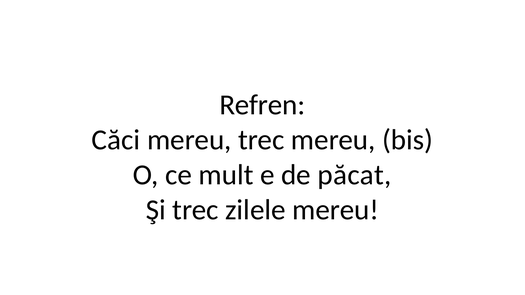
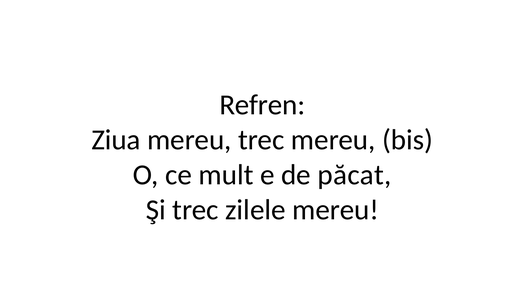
Căci: Căci -> Ziua
